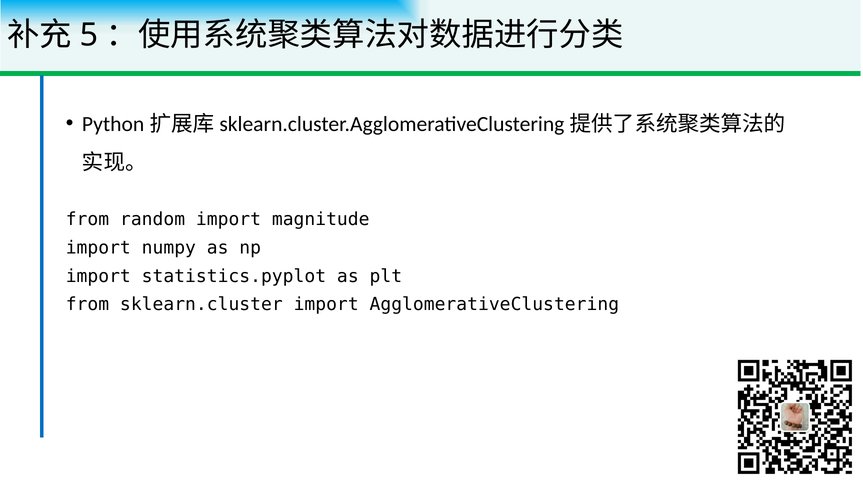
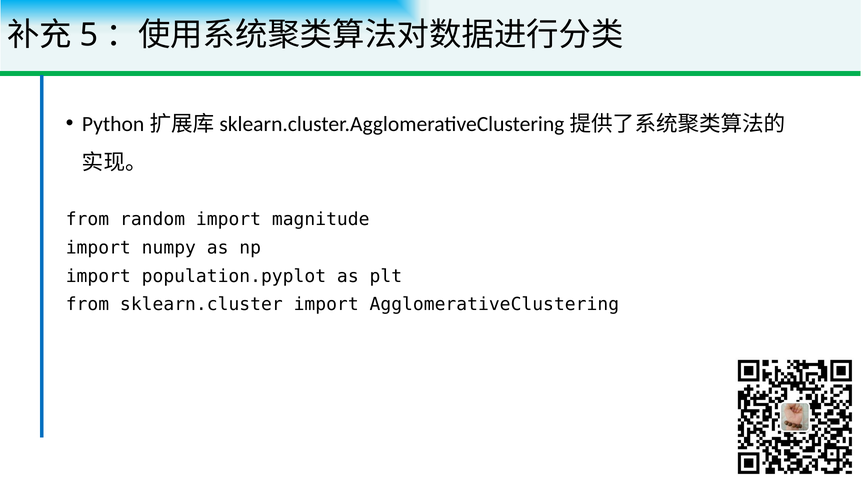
statistics.pyplot: statistics.pyplot -> population.pyplot
